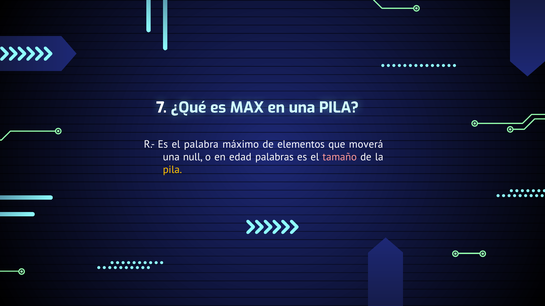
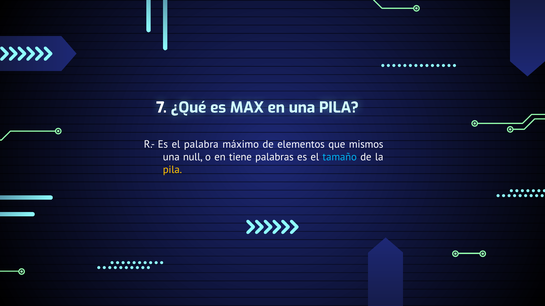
moverá: moverá -> mismos
edad: edad -> tiene
tamaño colour: pink -> light blue
